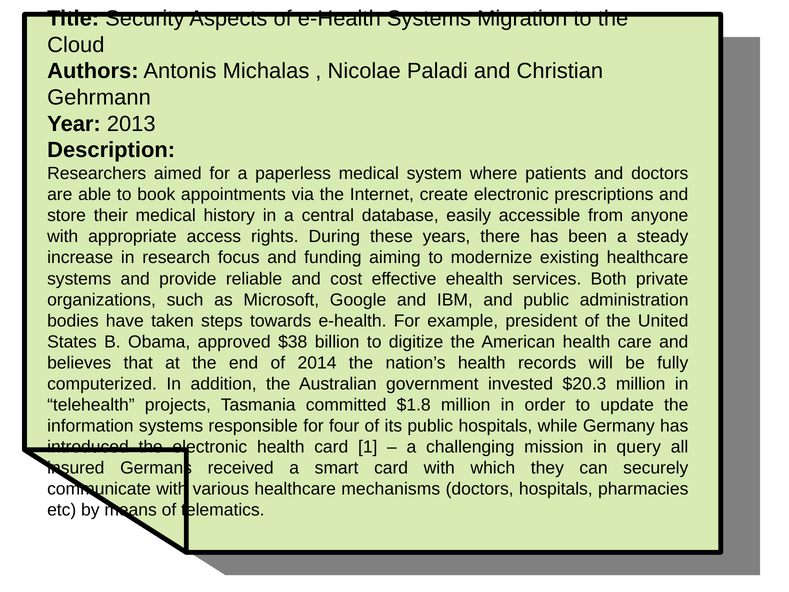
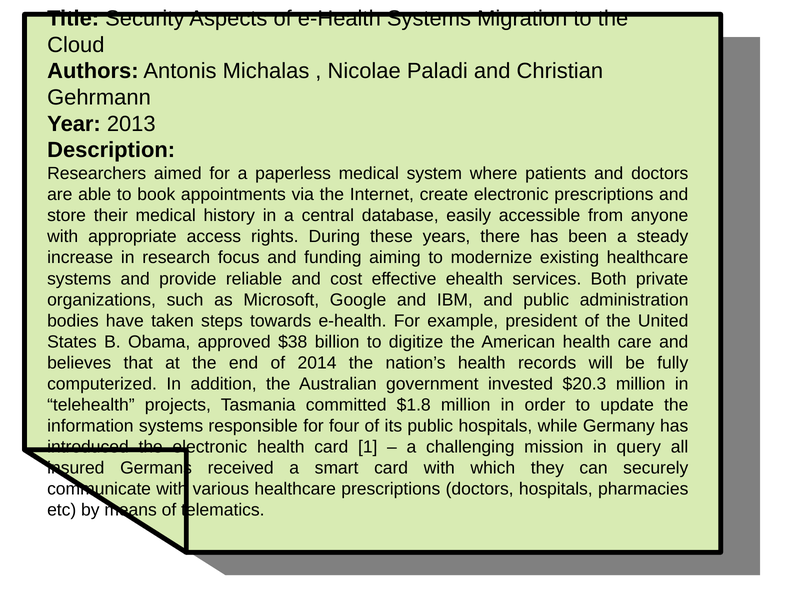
healthcare mechanisms: mechanisms -> prescriptions
